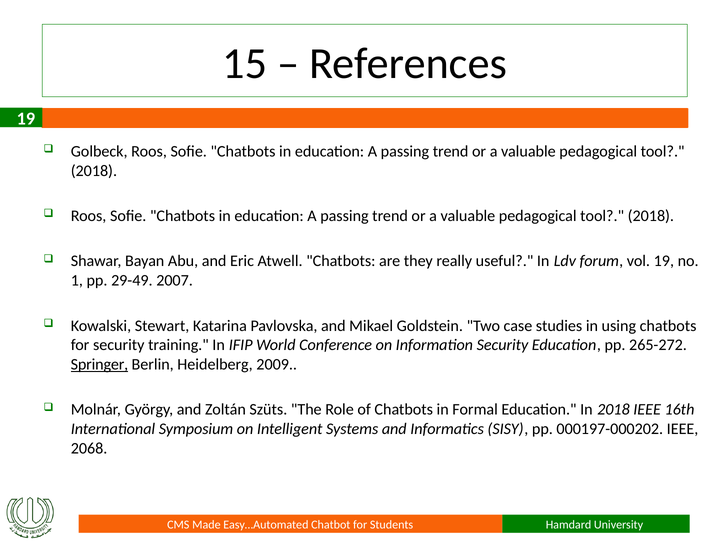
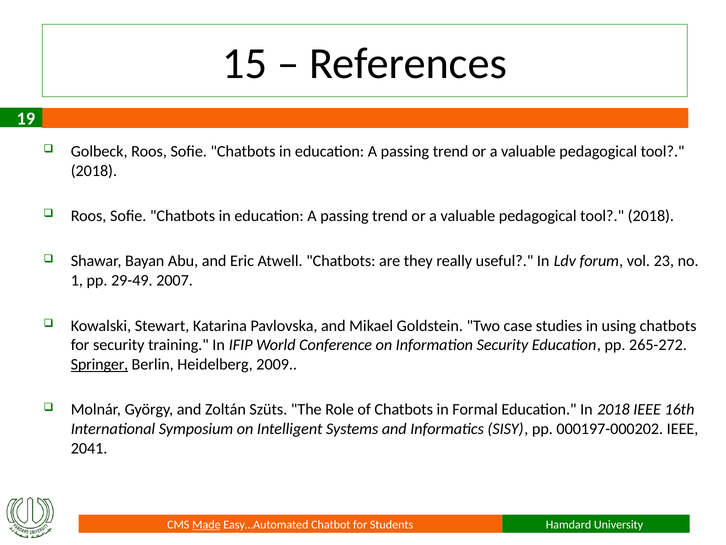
vol 19: 19 -> 23
2068: 2068 -> 2041
Made underline: none -> present
